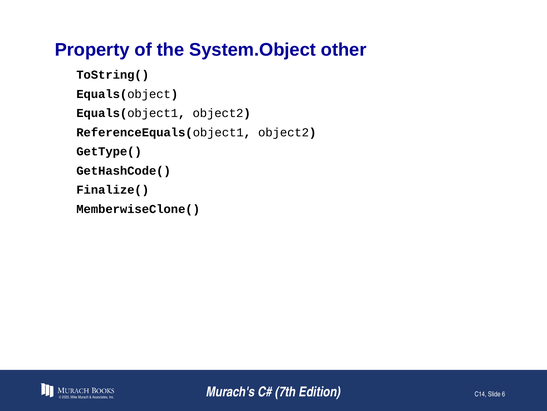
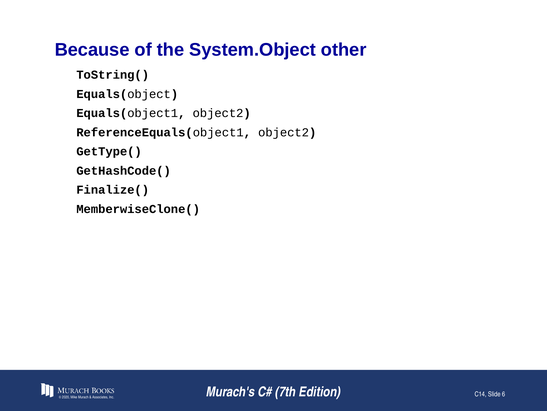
Property: Property -> Because
